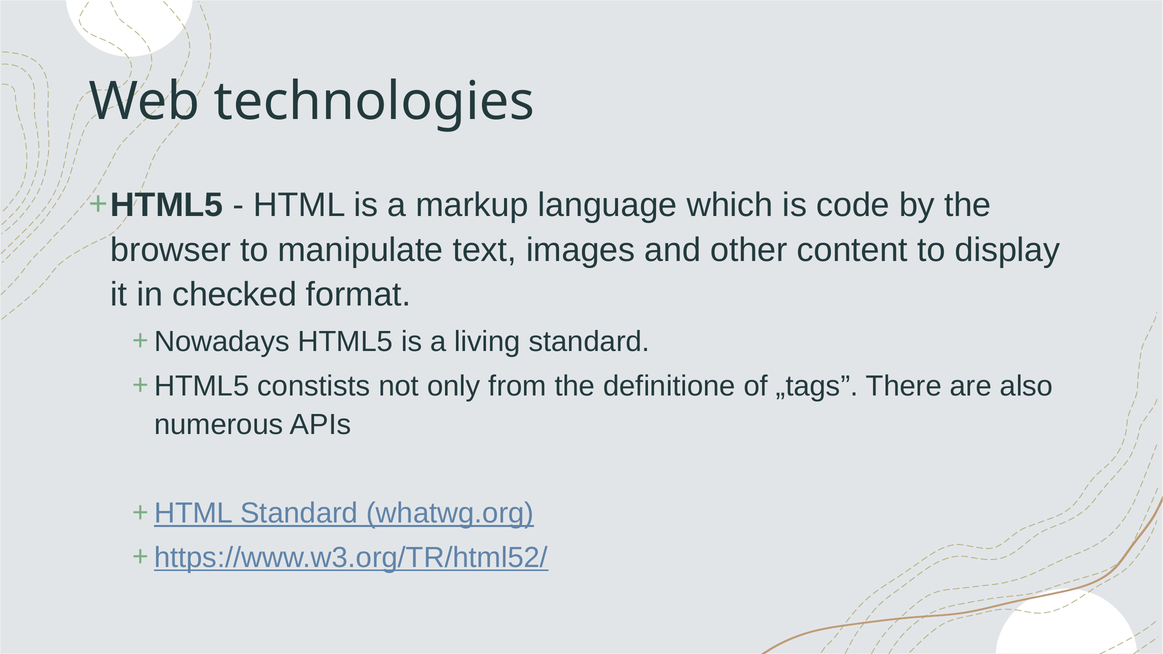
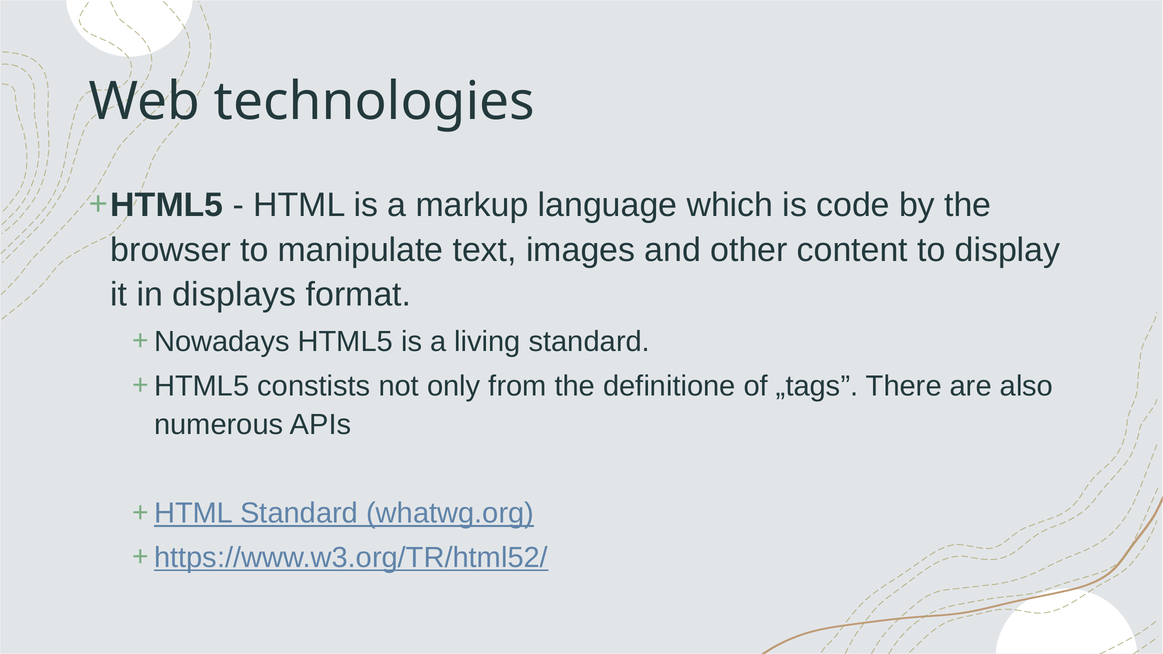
checked: checked -> displays
